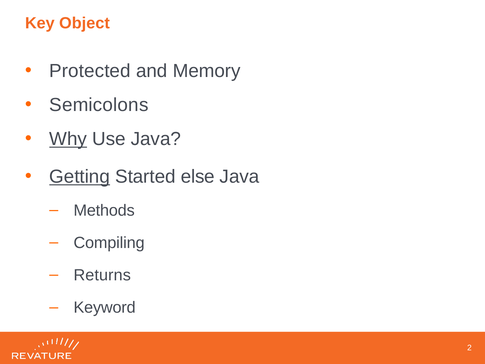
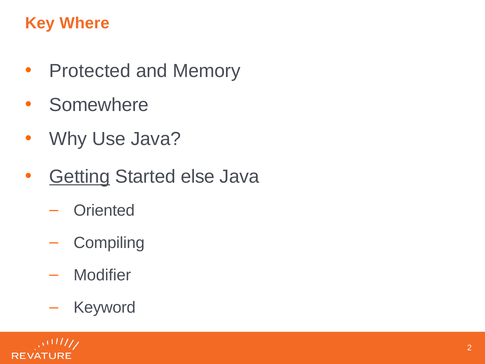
Object: Object -> Where
Semicolons: Semicolons -> Somewhere
Why underline: present -> none
Methods: Methods -> Oriented
Returns: Returns -> Modifier
